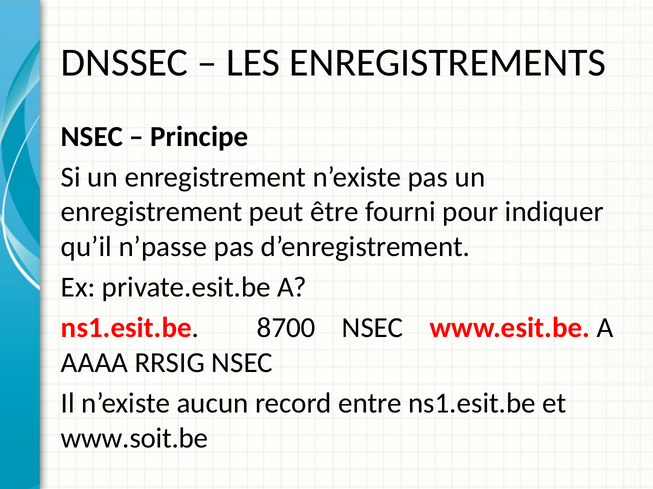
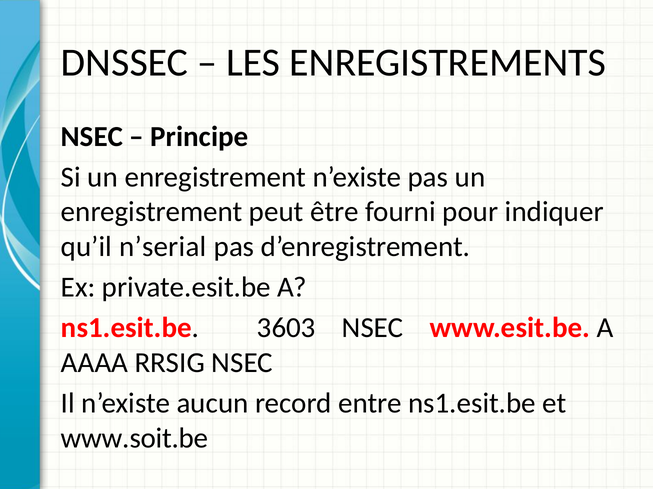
n’passe: n’passe -> n’serial
8700: 8700 -> 3603
